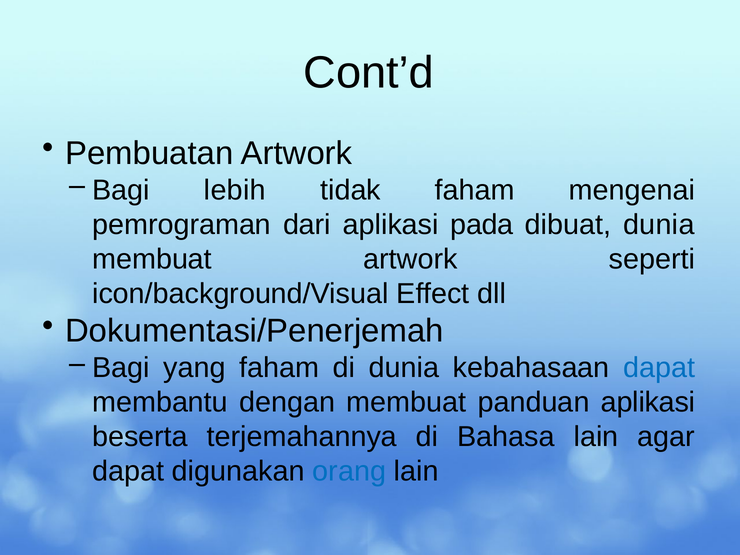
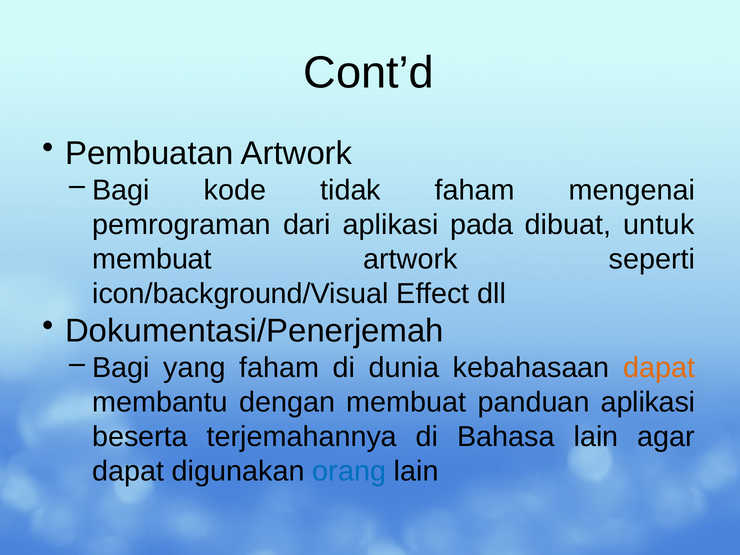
lebih: lebih -> kode
dibuat dunia: dunia -> untuk
dapat at (659, 368) colour: blue -> orange
